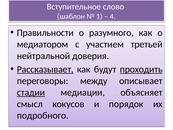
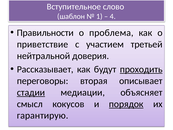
разумного: разумного -> проблема
медиатором: медиатором -> приветствие
Рассказывает underline: present -> none
между: между -> вторая
порядок underline: none -> present
подробного: подробного -> гарантирую
